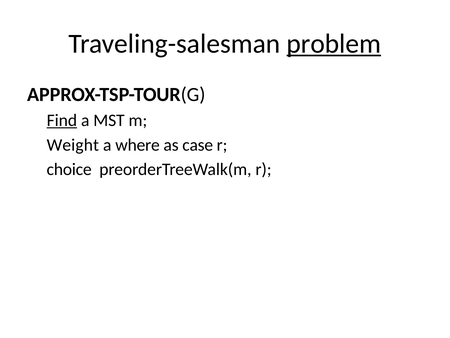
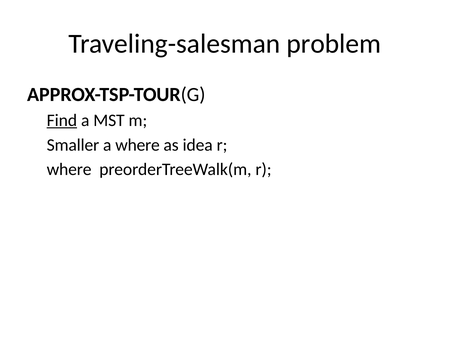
problem underline: present -> none
Weight: Weight -> Smaller
case: case -> idea
choice at (69, 169): choice -> where
